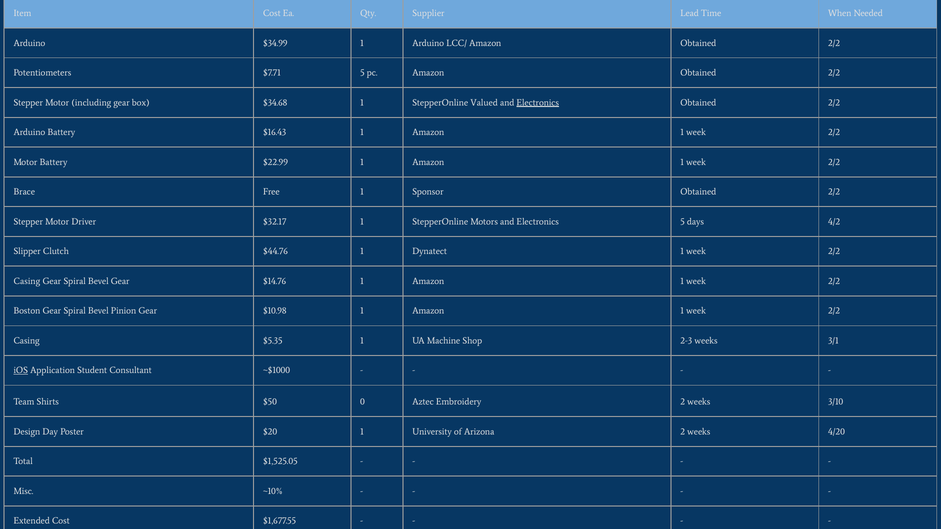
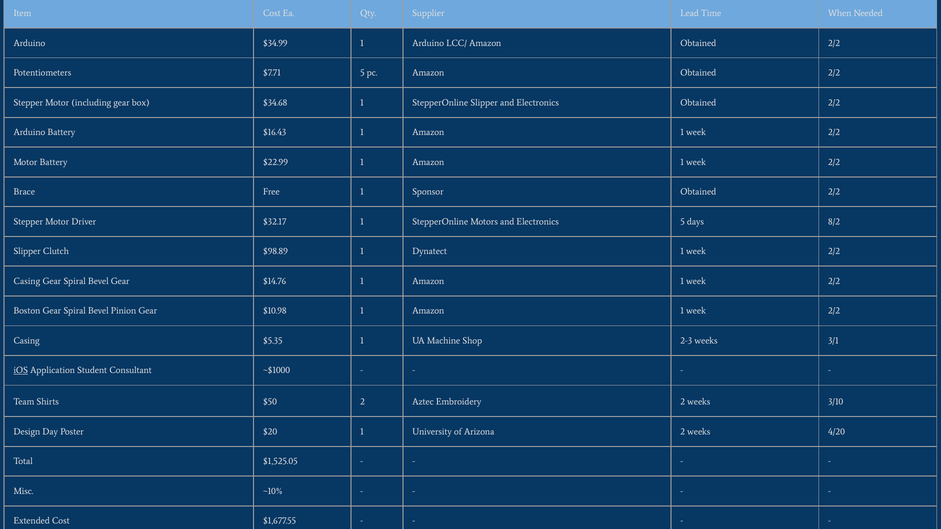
StepperOnline Valued: Valued -> Slipper
Electronics at (538, 103) underline: present -> none
4/2: 4/2 -> 8/2
$44.76: $44.76 -> $98.89
$50 0: 0 -> 2
